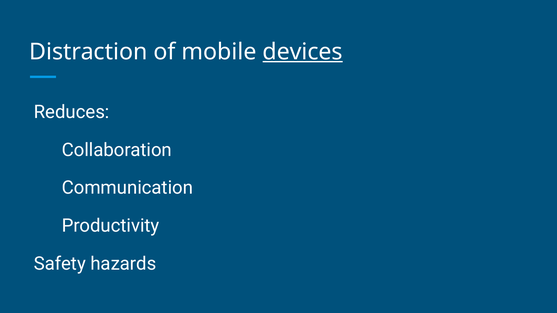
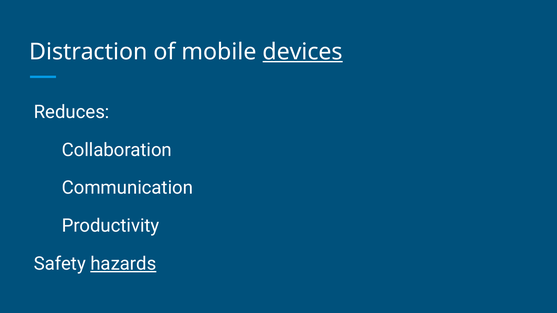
hazards underline: none -> present
